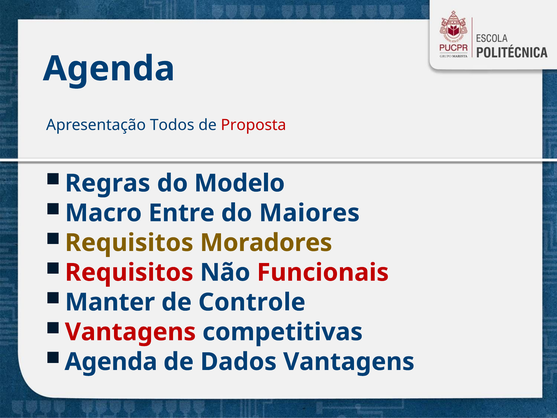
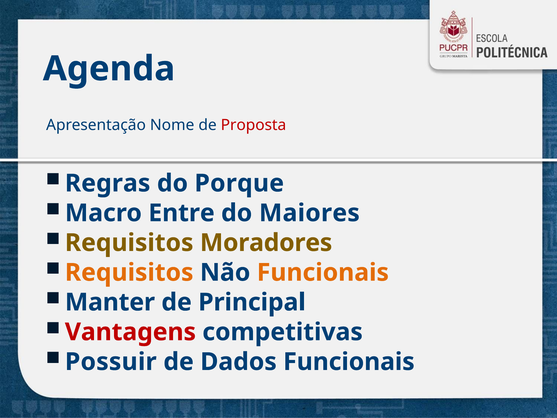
Todos: Todos -> Nome
Modelo: Modelo -> Porque
Requisitos at (129, 272) colour: red -> orange
Funcionais at (323, 272) colour: red -> orange
Controle: Controle -> Principal
Agenda at (111, 362): Agenda -> Possuir
Dados Vantagens: Vantagens -> Funcionais
